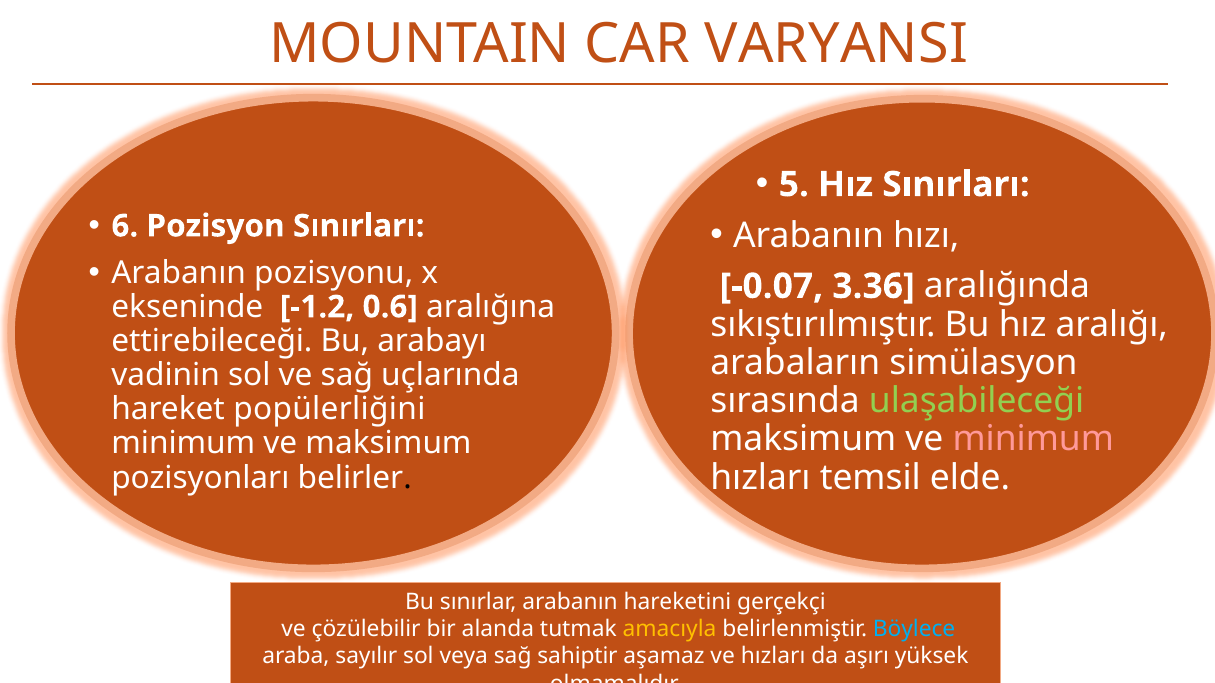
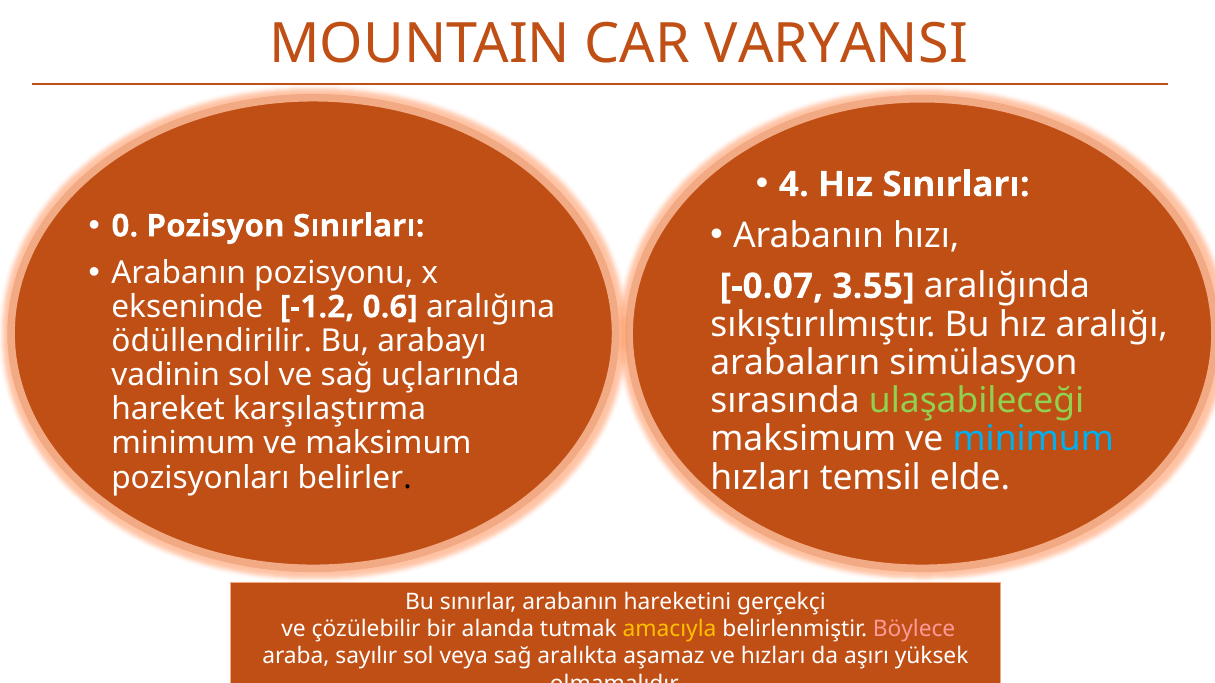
5: 5 -> 4
6: 6 -> 0
3.36: 3.36 -> 3.55
ettirebileceği: ettirebileceği -> ödüllendirilir
popülerliğini: popülerliğini -> karşılaştırma
minimum at (1033, 440) colour: pink -> light blue
Böylece colour: light blue -> pink
sahiptir: sahiptir -> aralıkta
